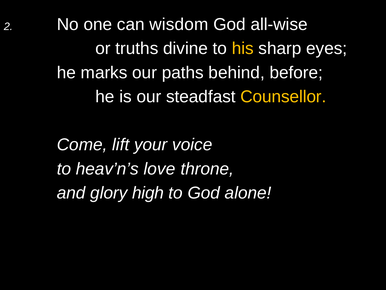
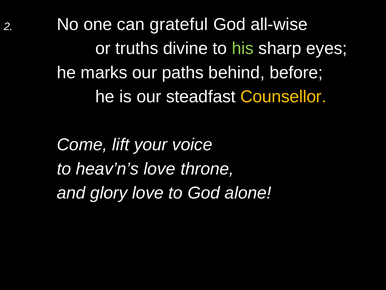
wisdom: wisdom -> grateful
his colour: yellow -> light green
glory high: high -> love
